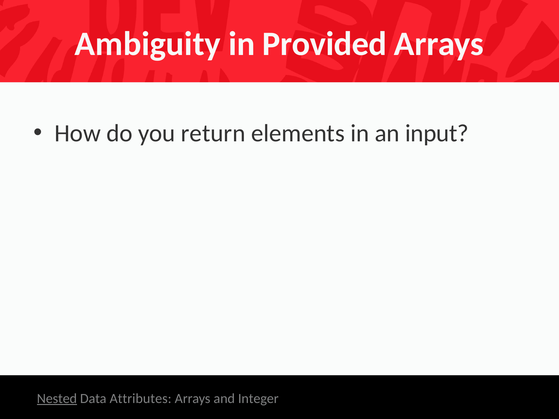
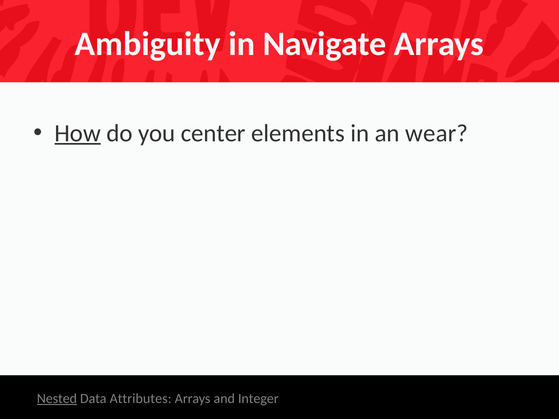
Provided: Provided -> Navigate
How underline: none -> present
return: return -> center
input: input -> wear
